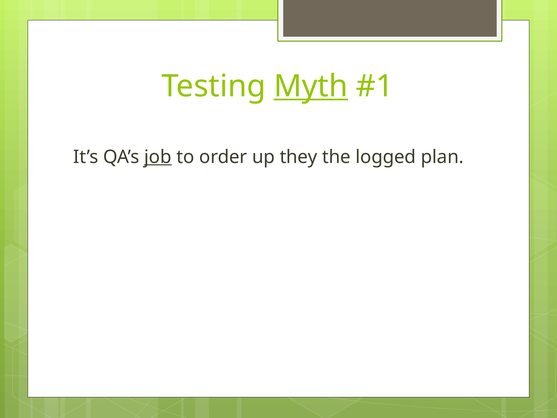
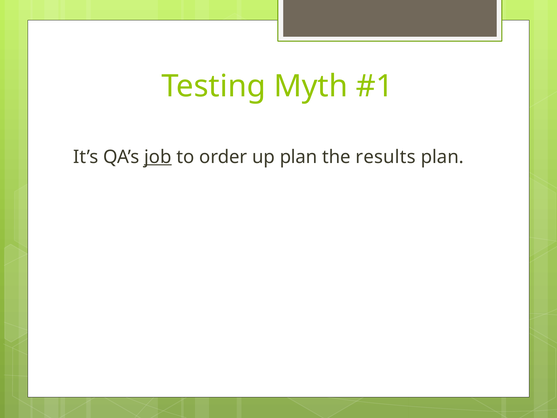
Myth underline: present -> none
up they: they -> plan
logged: logged -> results
